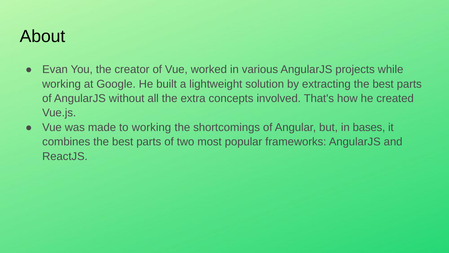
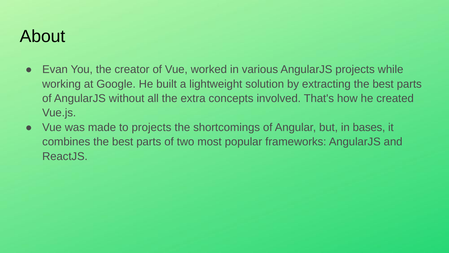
to working: working -> projects
